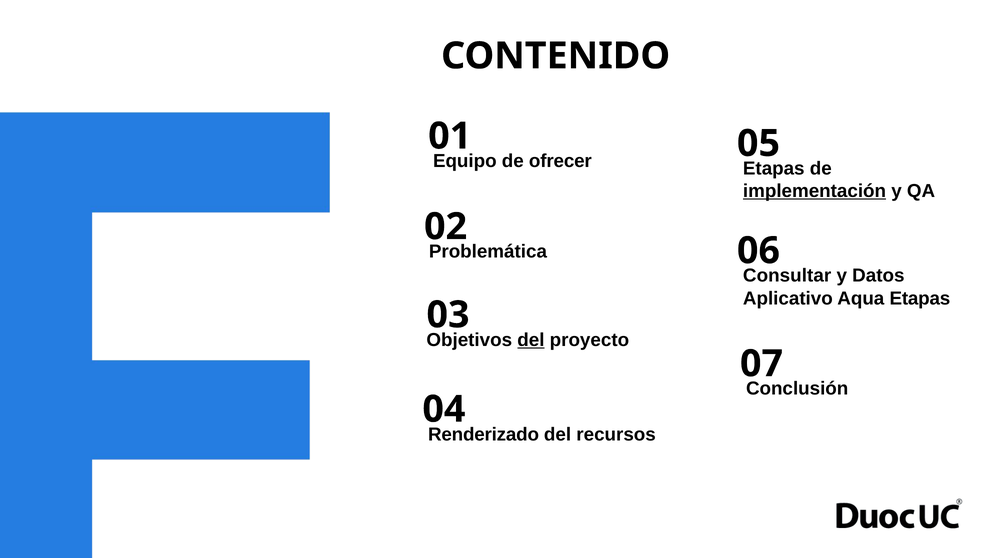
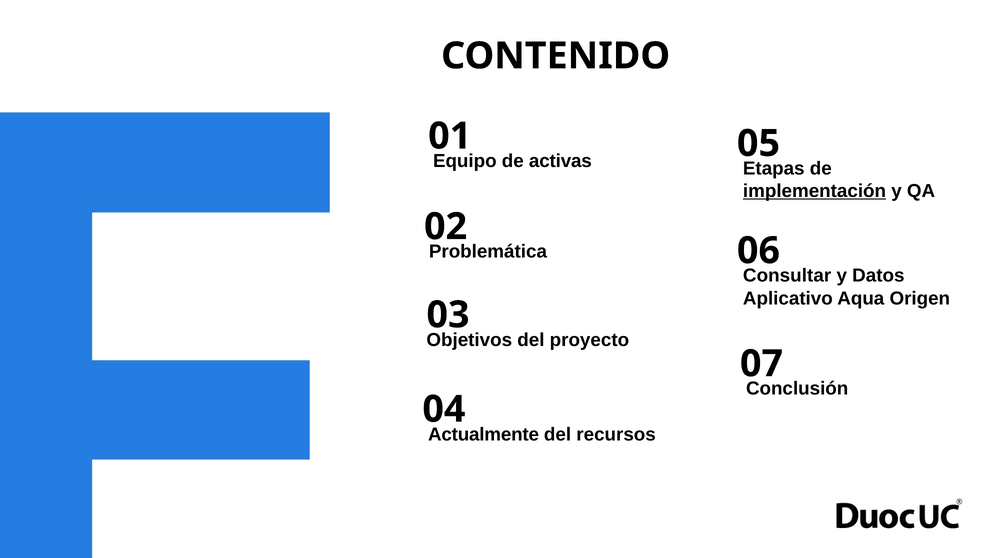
ofrecer: ofrecer -> activas
Aqua Etapas: Etapas -> Origen
del at (531, 340) underline: present -> none
Renderizado: Renderizado -> Actualmente
